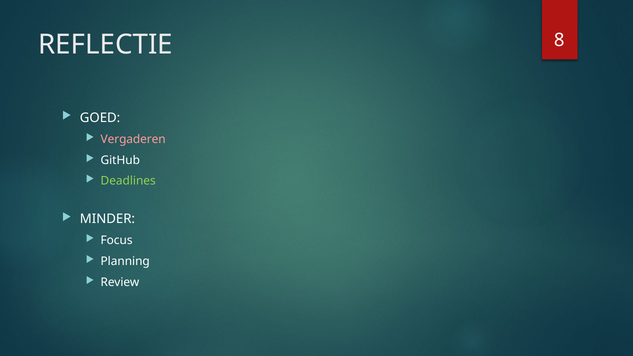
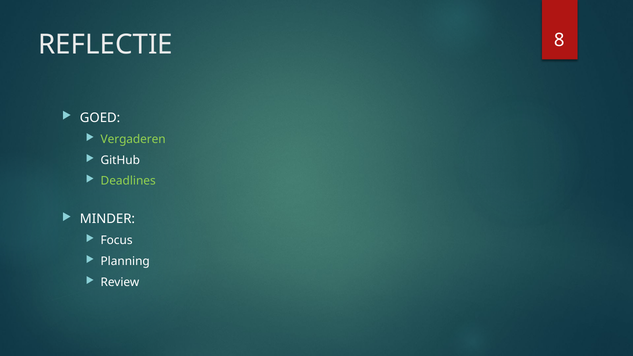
Vergaderen colour: pink -> light green
